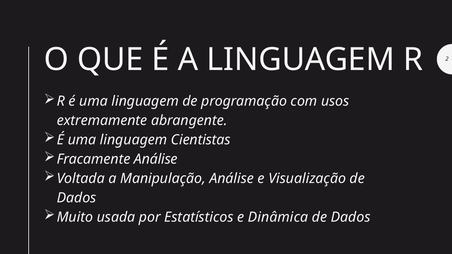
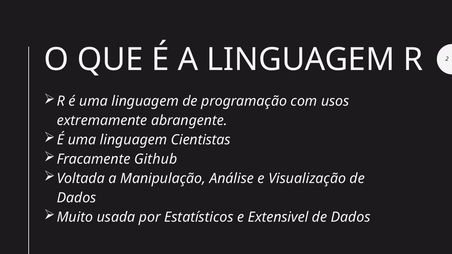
Fracamente Análise: Análise -> Github
Dinâmica: Dinâmica -> Extensivel
